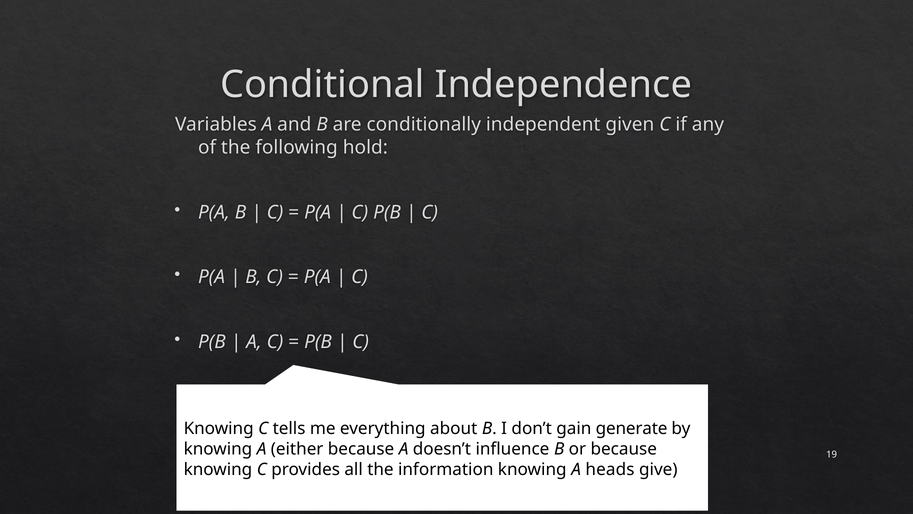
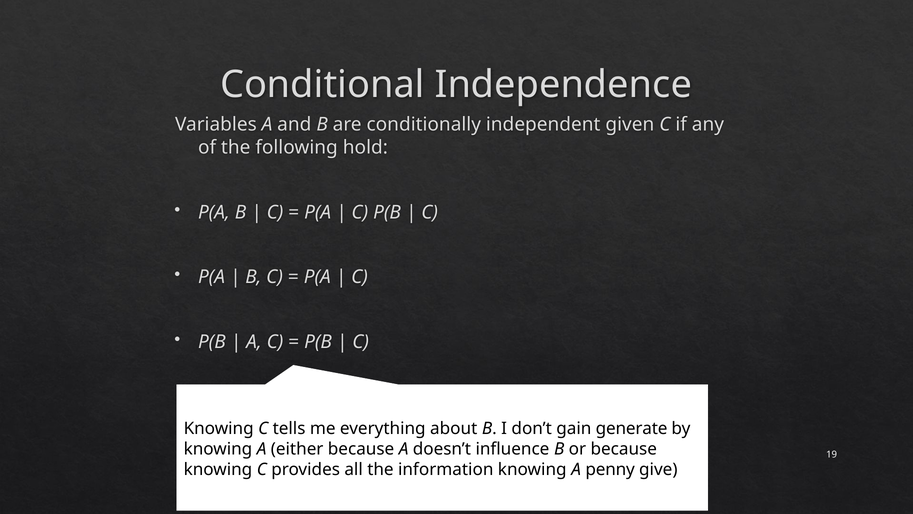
heads: heads -> penny
